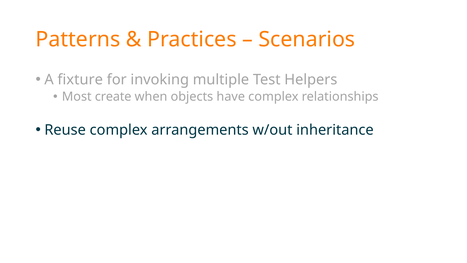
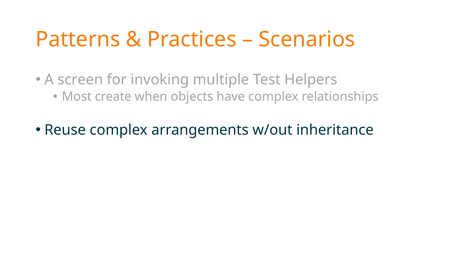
fixture: fixture -> screen
